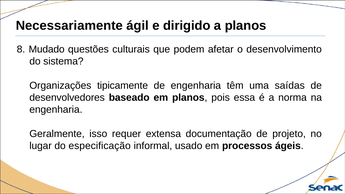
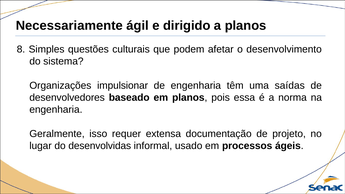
Mudado: Mudado -> Simples
tipicamente: tipicamente -> impulsionar
especificação: especificação -> desenvolvidas
